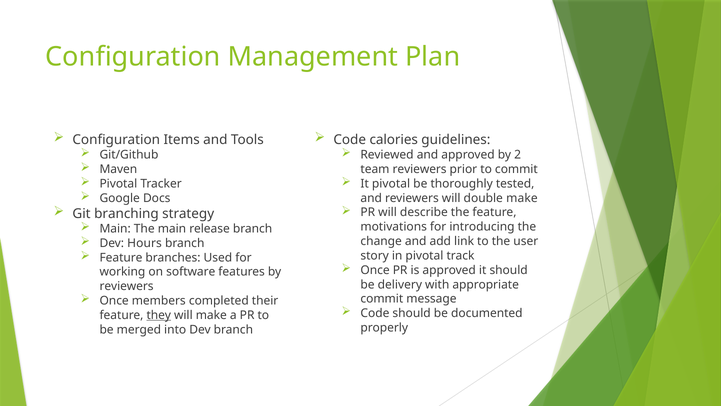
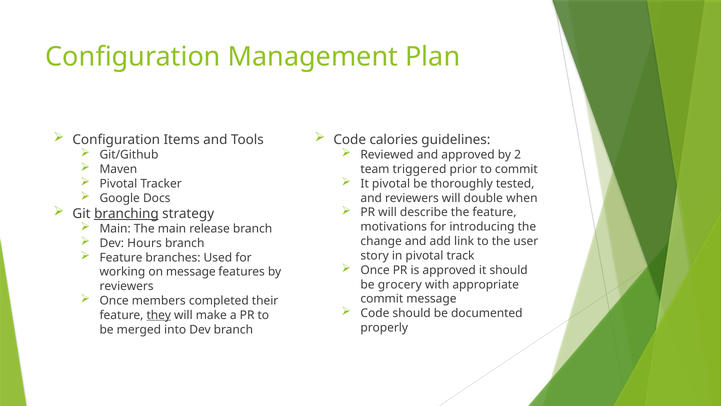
team reviewers: reviewers -> triggered
double make: make -> when
branching underline: none -> present
on software: software -> message
delivery: delivery -> grocery
